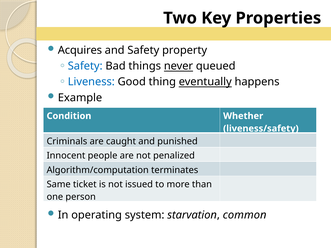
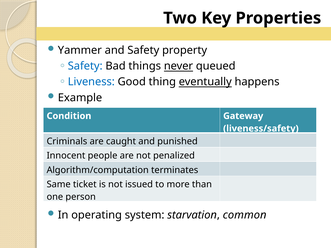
Acquires: Acquires -> Yammer
Whether: Whether -> Gateway
